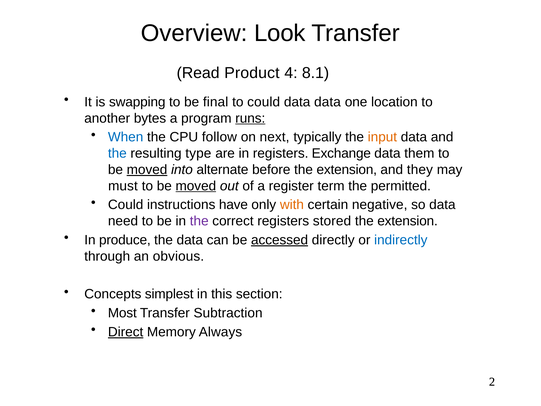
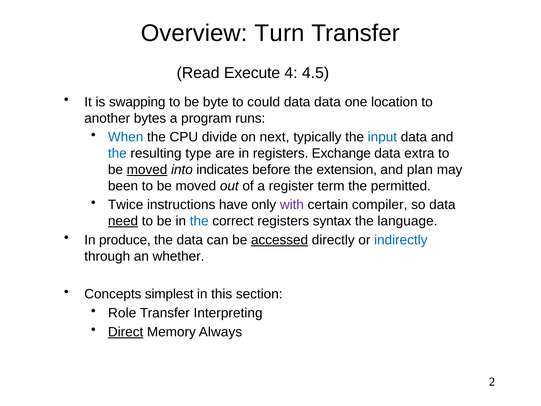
Look: Look -> Turn
Product: Product -> Execute
8.1: 8.1 -> 4.5
final: final -> byte
runs underline: present -> none
follow: follow -> divide
input colour: orange -> blue
them: them -> extra
alternate: alternate -> indicates
they: they -> plan
must: must -> been
moved at (196, 186) underline: present -> none
Could at (126, 205): Could -> Twice
with colour: orange -> purple
negative: negative -> compiler
need underline: none -> present
the at (199, 221) colour: purple -> blue
stored: stored -> syntax
extension at (408, 221): extension -> language
obvious: obvious -> whether
Most: Most -> Role
Subtraction: Subtraction -> Interpreting
